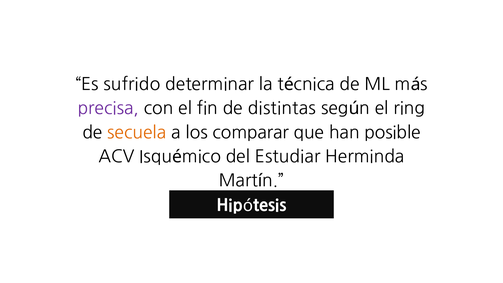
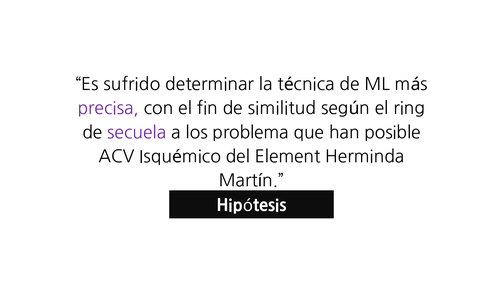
distintas: distintas -> similitud
secuela colour: orange -> purple
comparar: comparar -> problema
Estudiar: Estudiar -> Element
